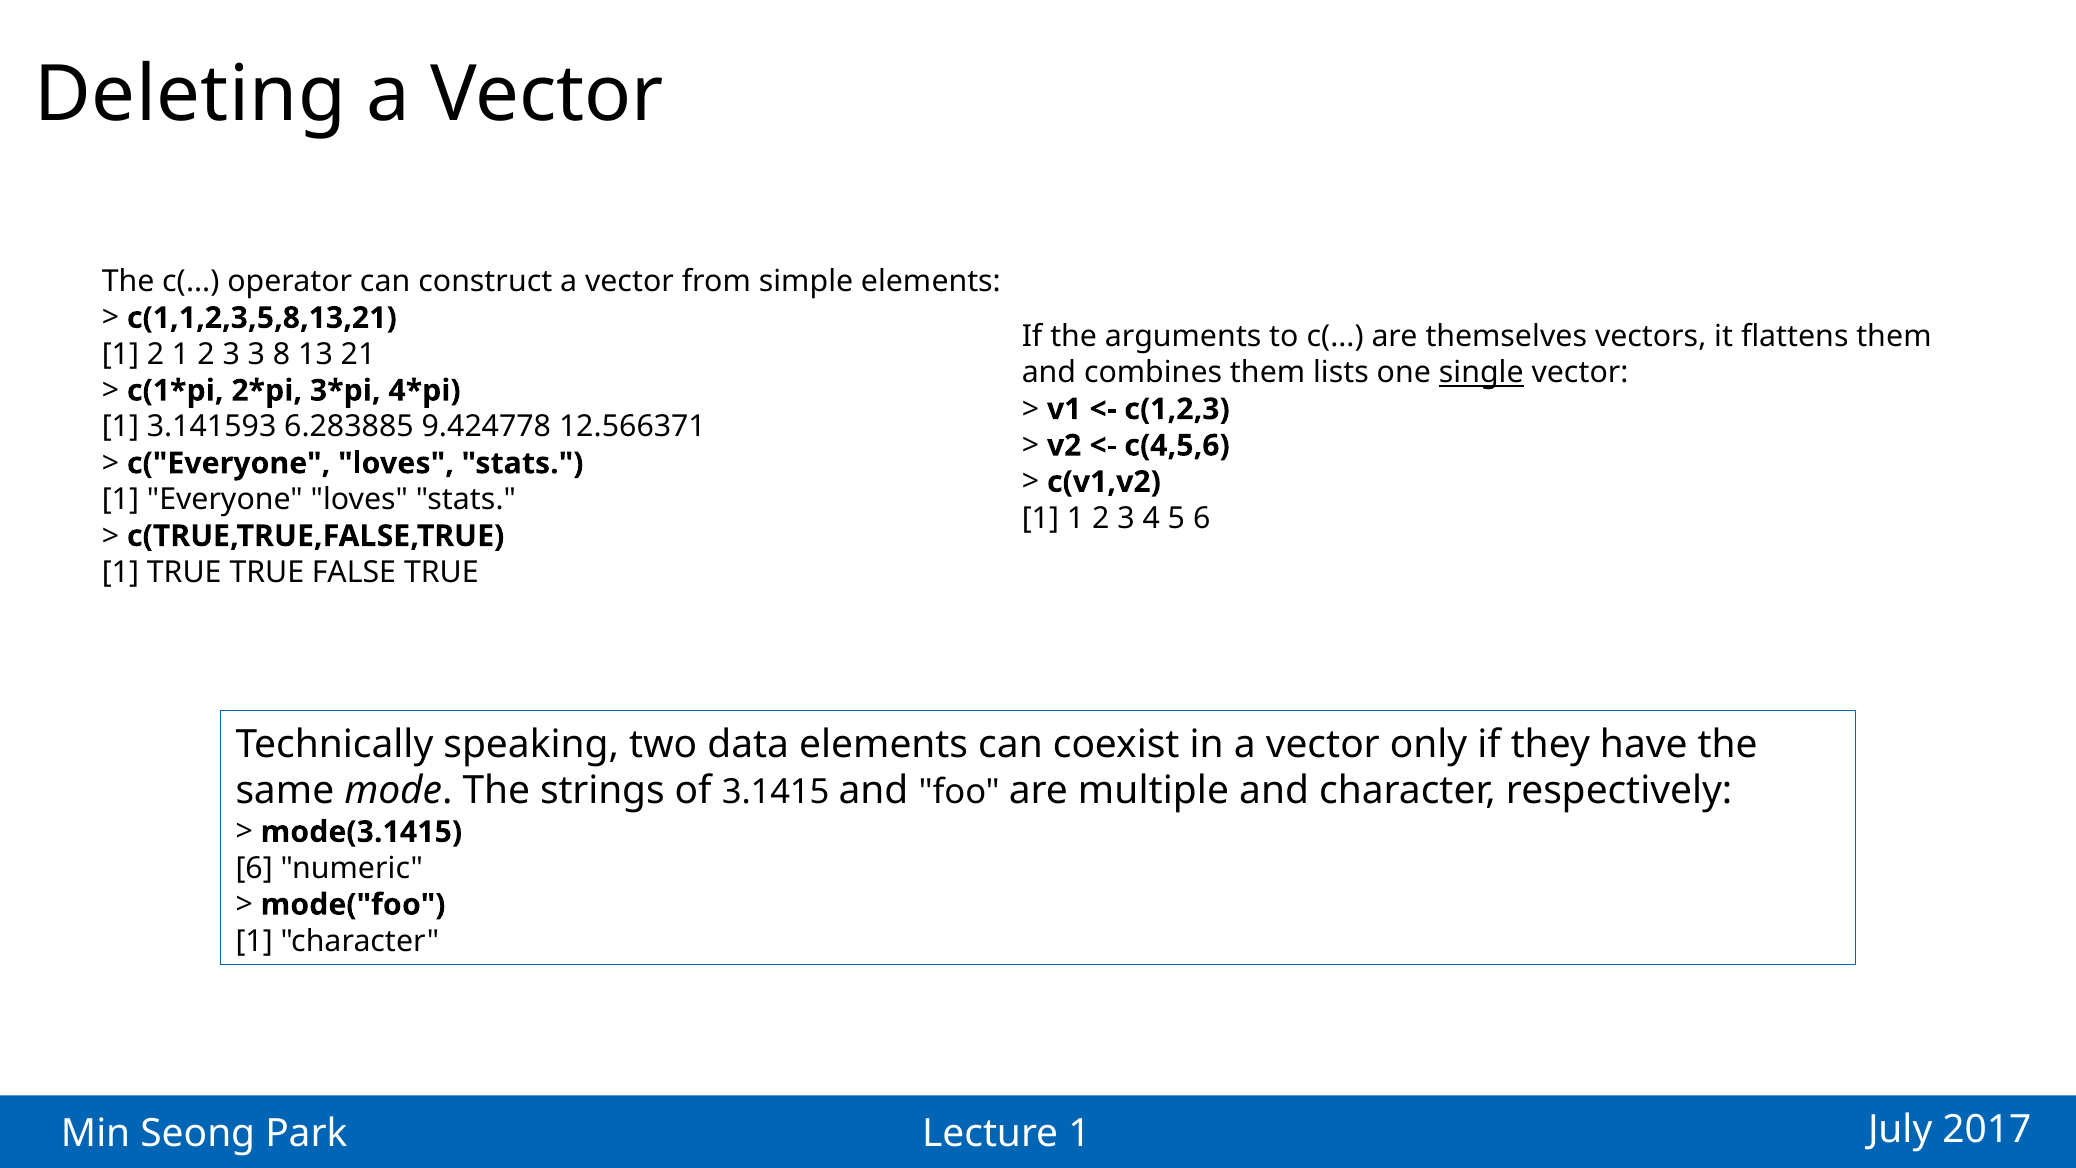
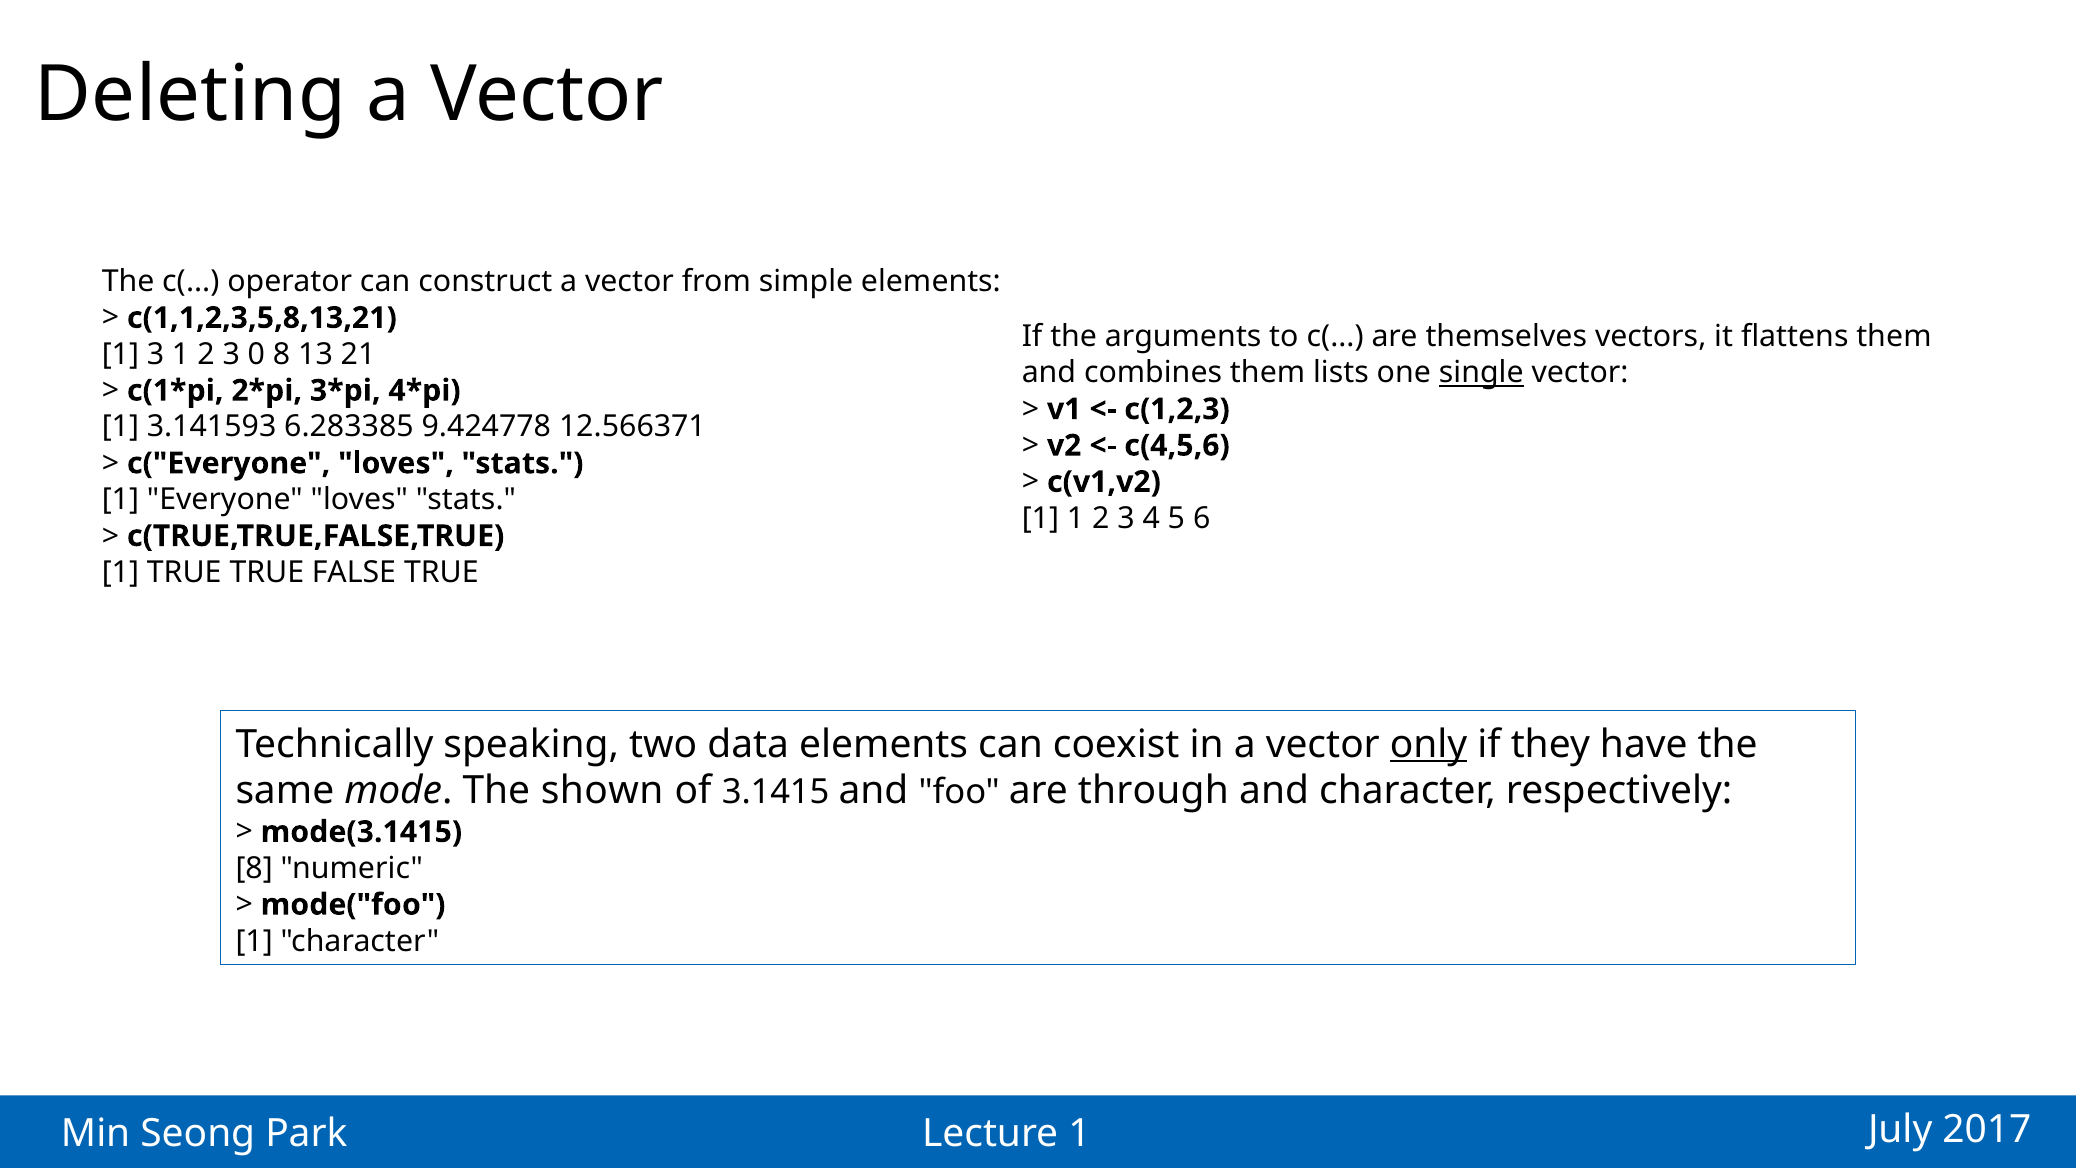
2 at (156, 354): 2 -> 3
3 3: 3 -> 0
6.283885: 6.283885 -> 6.283385
only underline: none -> present
strings: strings -> shown
multiple: multiple -> through
6 at (254, 868): 6 -> 8
